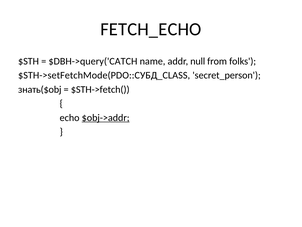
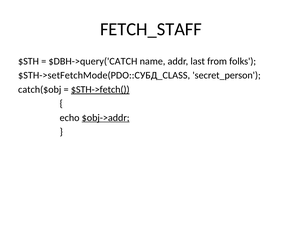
FETCH_ECHO: FETCH_ECHO -> FETCH_STAFF
null: null -> last
знать($obj: знать($obj -> catch($obj
$STH->fetch( underline: none -> present
